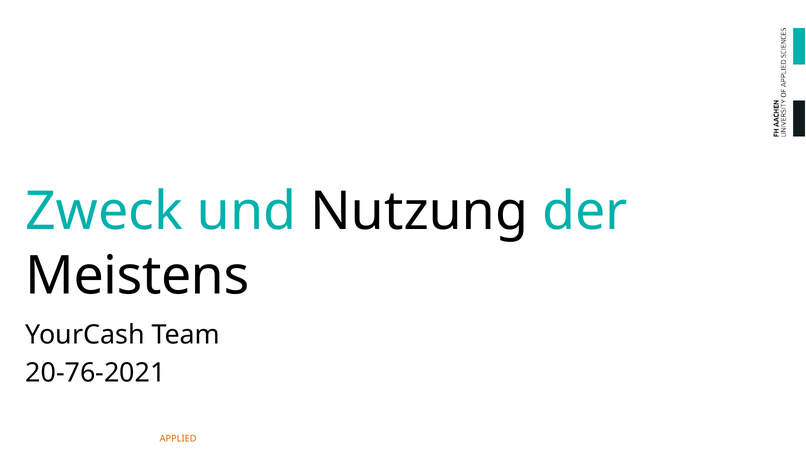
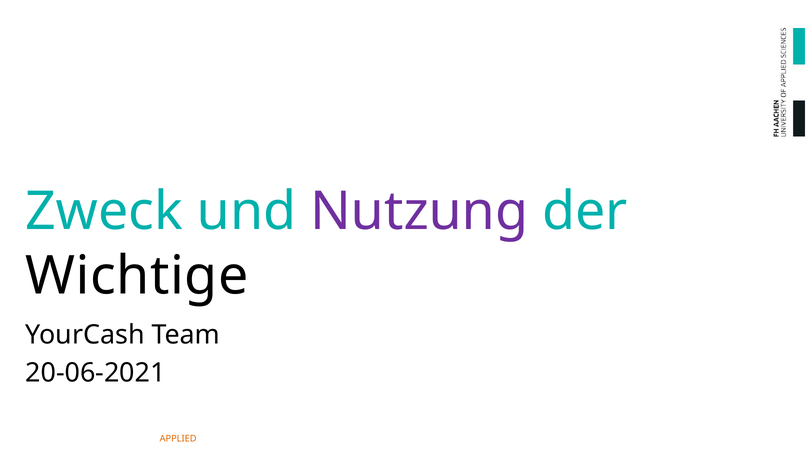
Nutzung colour: black -> purple
Meistens: Meistens -> Wichtige
20-76-2021: 20-76-2021 -> 20-06-2021
